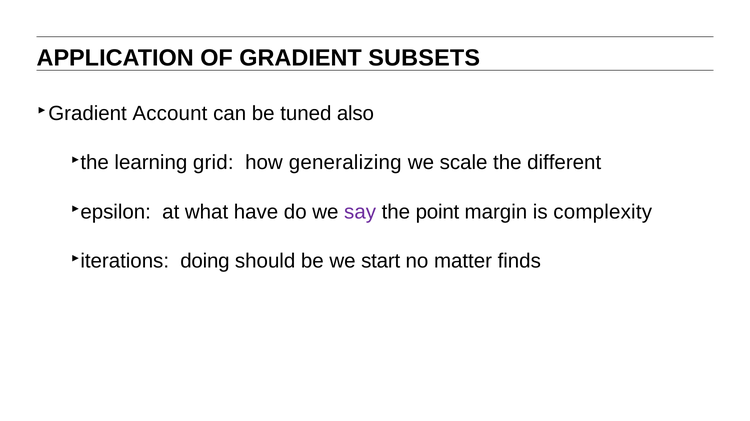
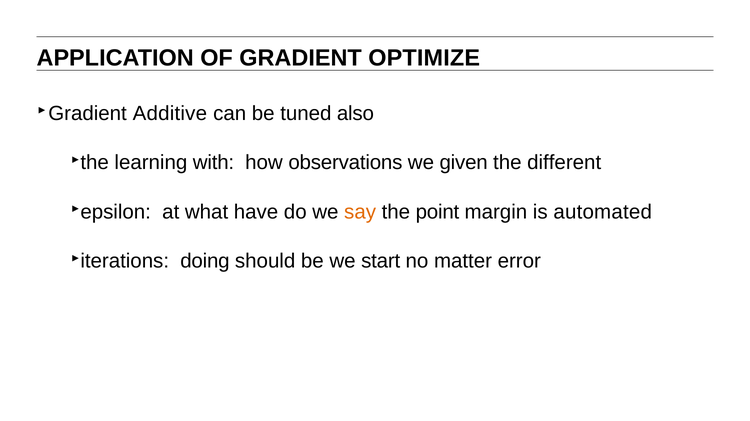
SUBSETS: SUBSETS -> OPTIMIZE
Account: Account -> Additive
grid: grid -> with
generalizing: generalizing -> observations
scale: scale -> given
say colour: purple -> orange
complexity: complexity -> automated
finds: finds -> error
